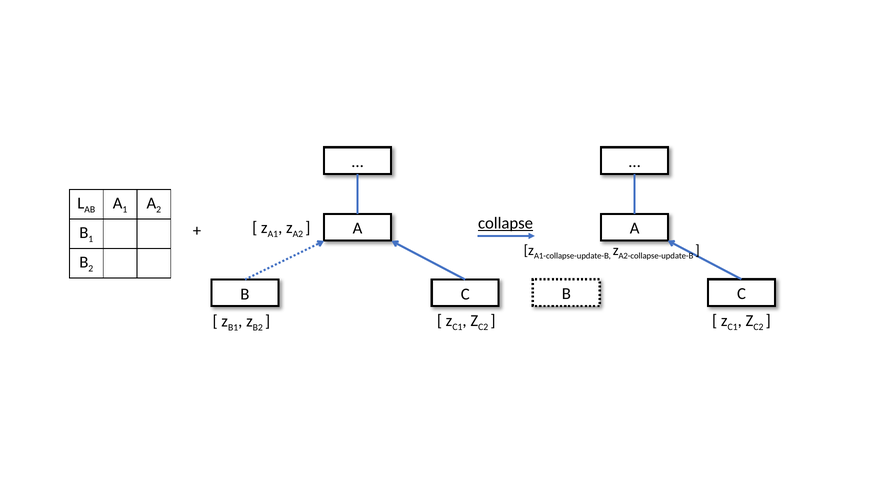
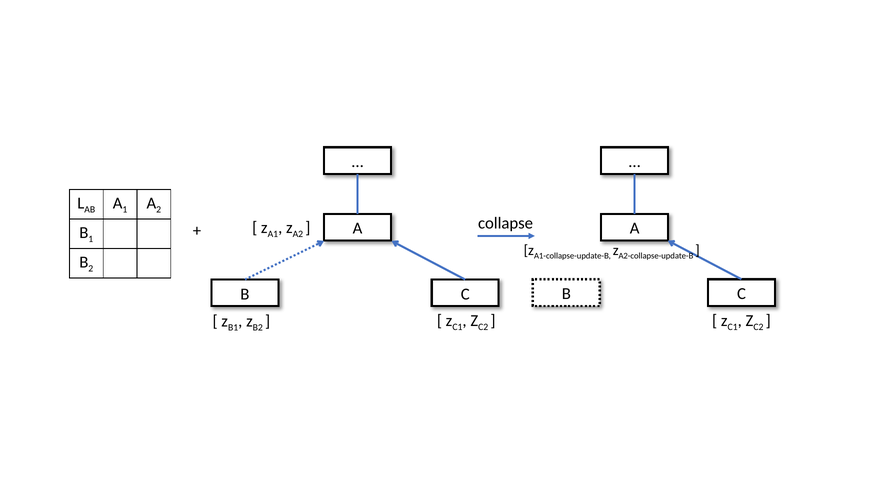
collapse underline: present -> none
